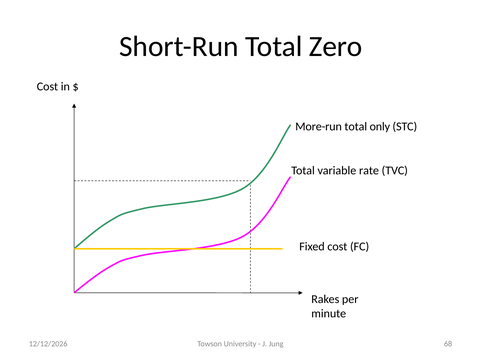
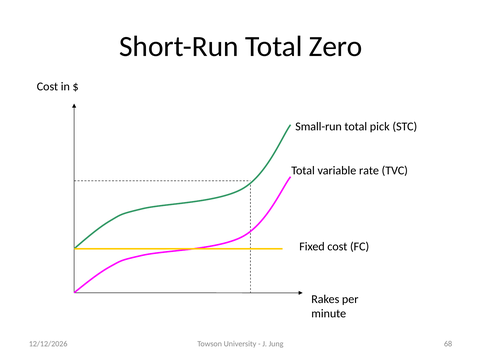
More-run: More-run -> Small-run
only: only -> pick
